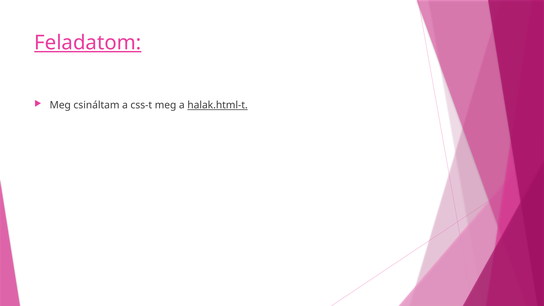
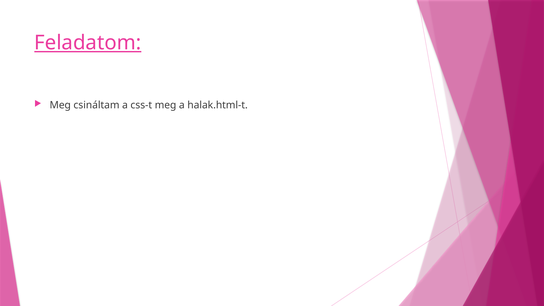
halak.html-t underline: present -> none
